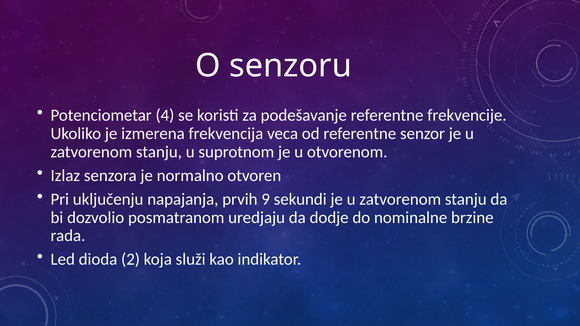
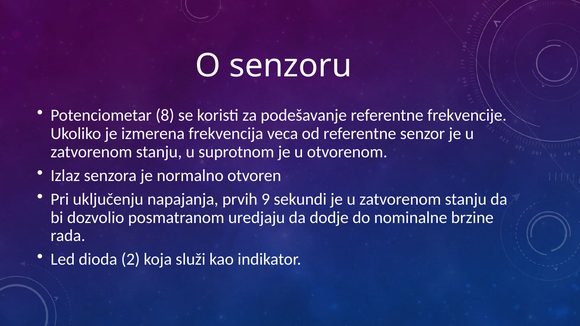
4: 4 -> 8
